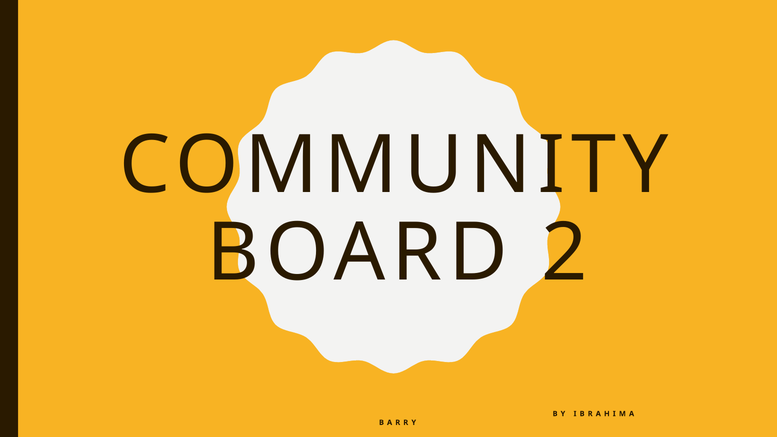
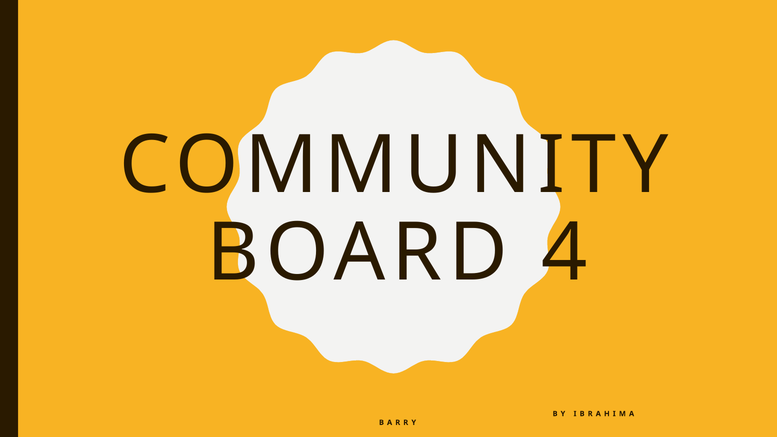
2: 2 -> 4
